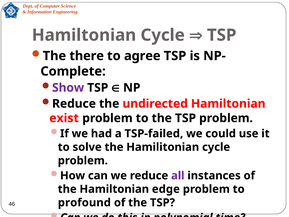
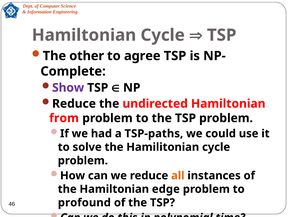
there: there -> other
exist: exist -> from
TSP-failed: TSP-failed -> TSP-paths
all colour: purple -> orange
